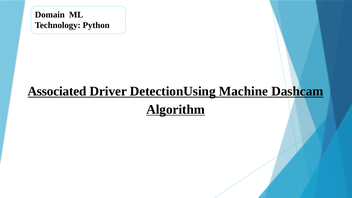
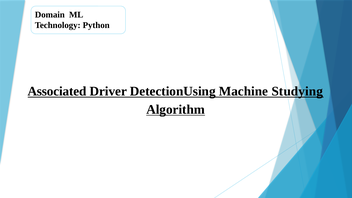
Dashcam: Dashcam -> Studying
